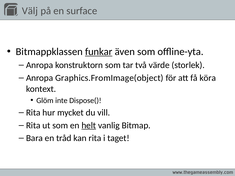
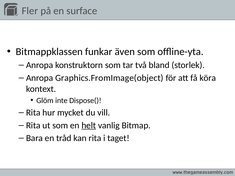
Välj: Välj -> Fler
funkar underline: present -> none
värde: värde -> bland
